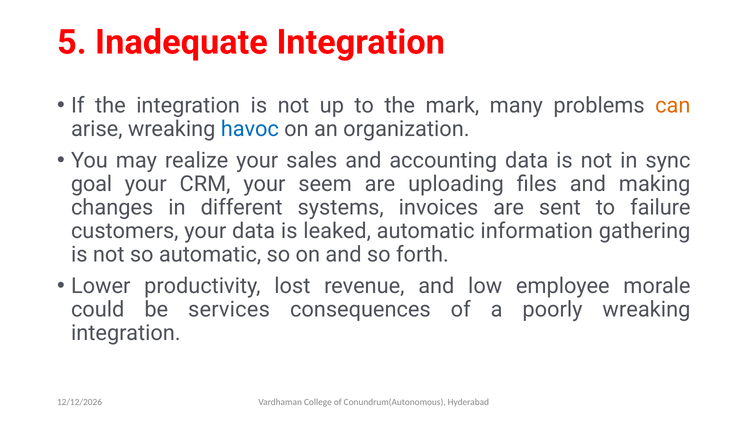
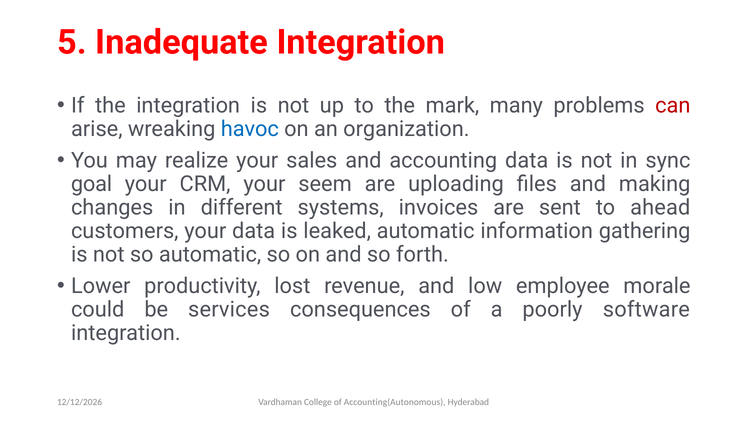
can colour: orange -> red
failure: failure -> ahead
poorly wreaking: wreaking -> software
Conundrum(Autonomous: Conundrum(Autonomous -> Accounting(Autonomous
